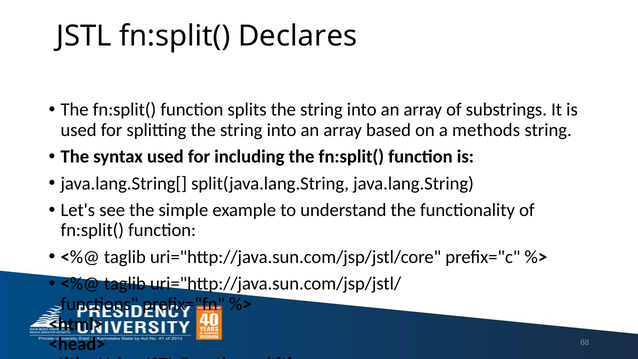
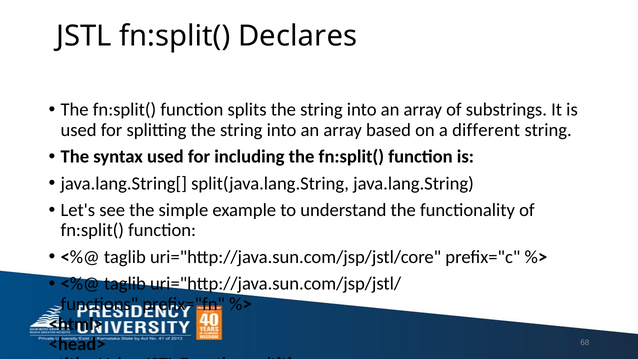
methods: methods -> different
